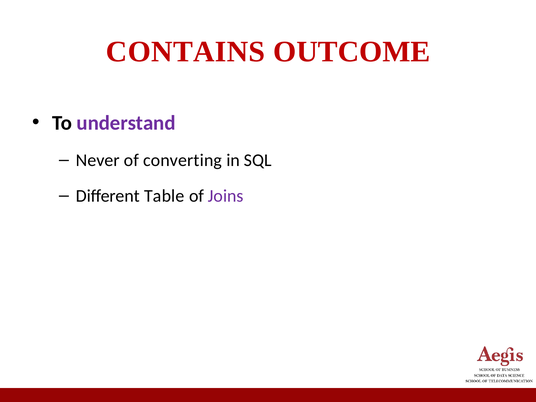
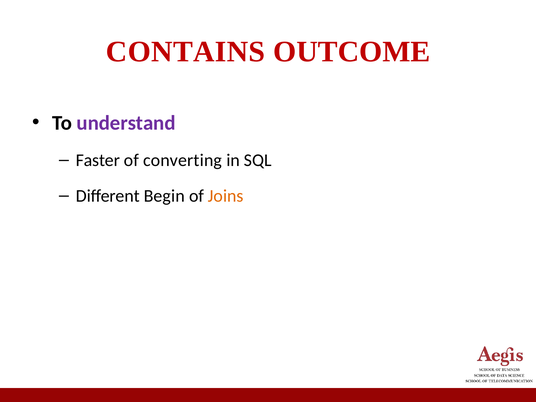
Never: Never -> Faster
Table: Table -> Begin
Joins colour: purple -> orange
